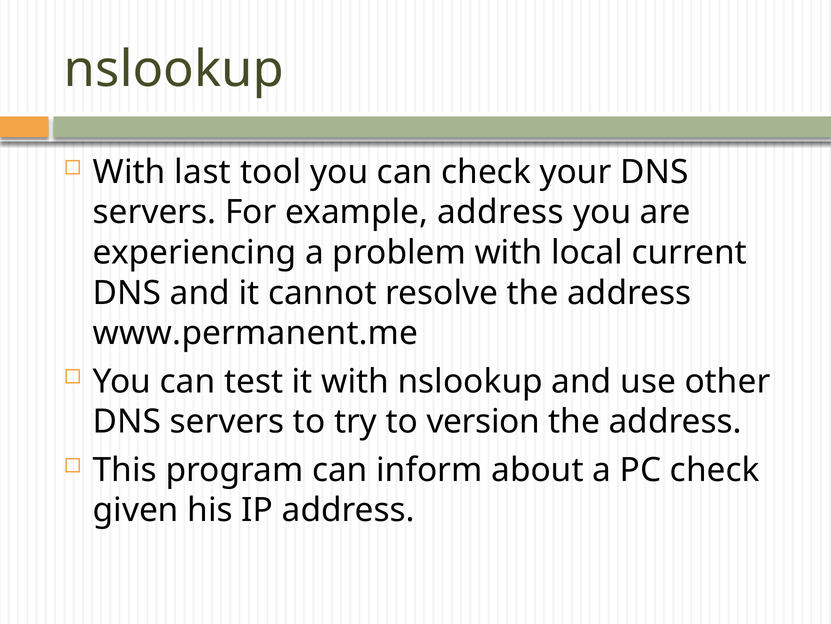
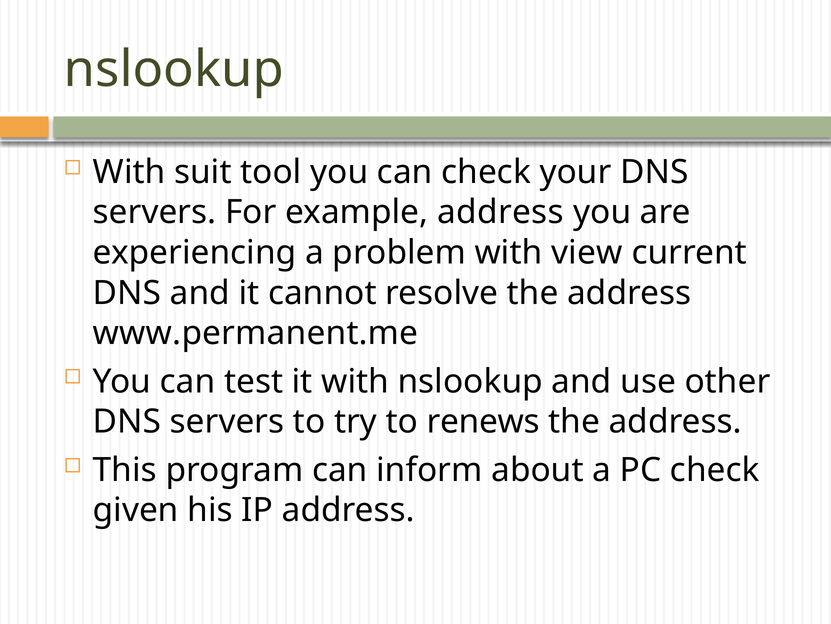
last: last -> suit
local: local -> view
version: version -> renews
